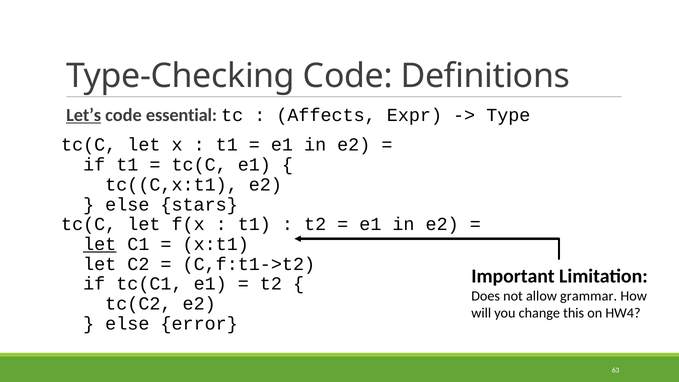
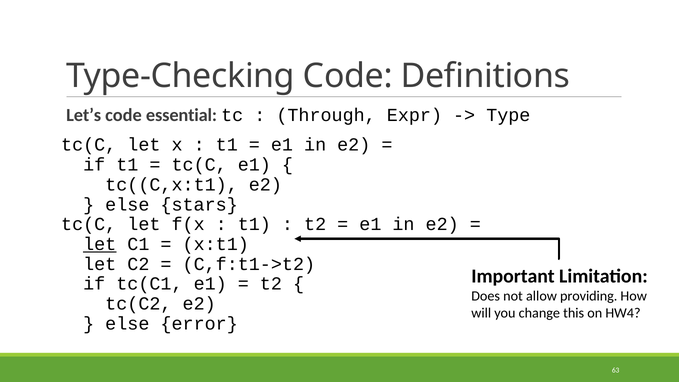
Let’s underline: present -> none
Affects: Affects -> Through
grammar: grammar -> providing
